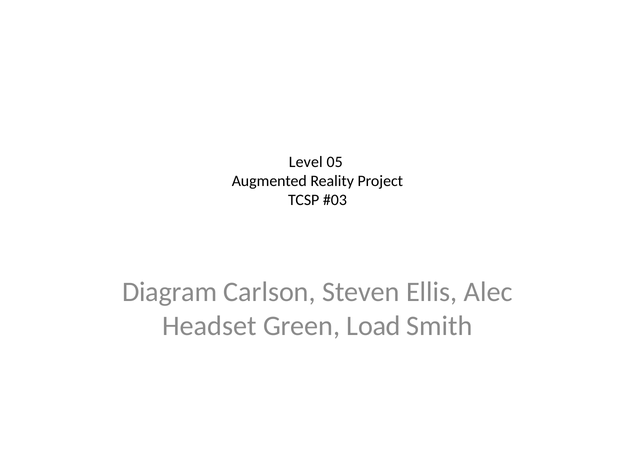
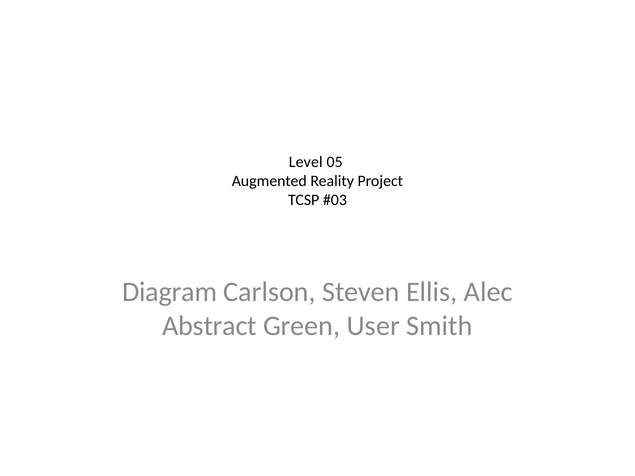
Headset: Headset -> Abstract
Load: Load -> User
